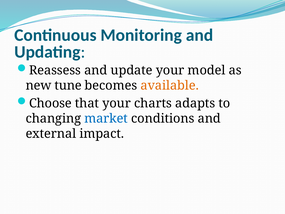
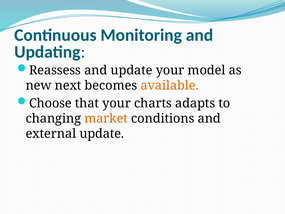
tune: tune -> next
market colour: blue -> orange
external impact: impact -> update
